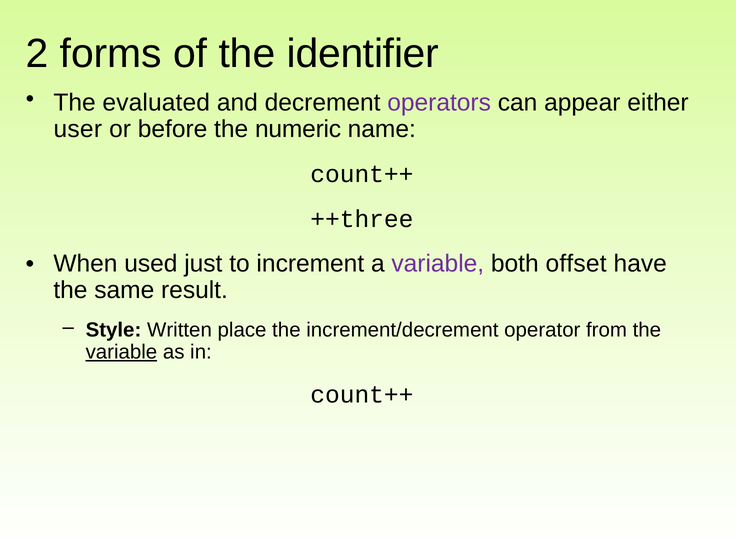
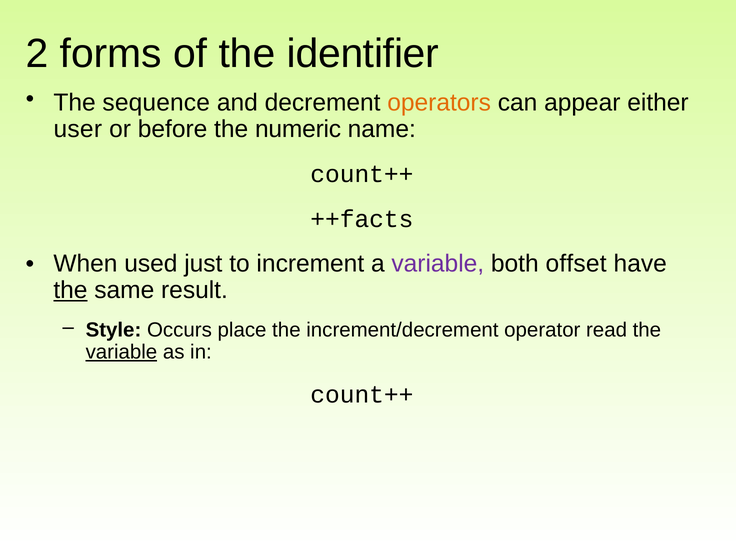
evaluated: evaluated -> sequence
operators colour: purple -> orange
++three: ++three -> ++facts
the at (70, 290) underline: none -> present
Written: Written -> Occurs
from: from -> read
